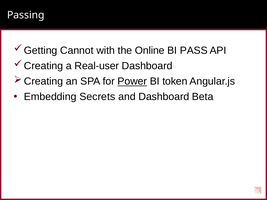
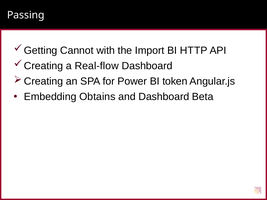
Online: Online -> Import
PASS: PASS -> HTTP
Real-user: Real-user -> Real-flow
Power underline: present -> none
Secrets: Secrets -> Obtains
